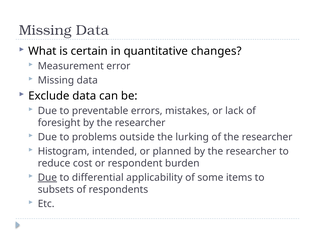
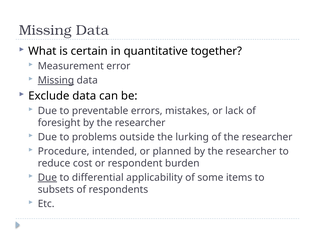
changes: changes -> together
Missing at (56, 80) underline: none -> present
Histogram: Histogram -> Procedure
